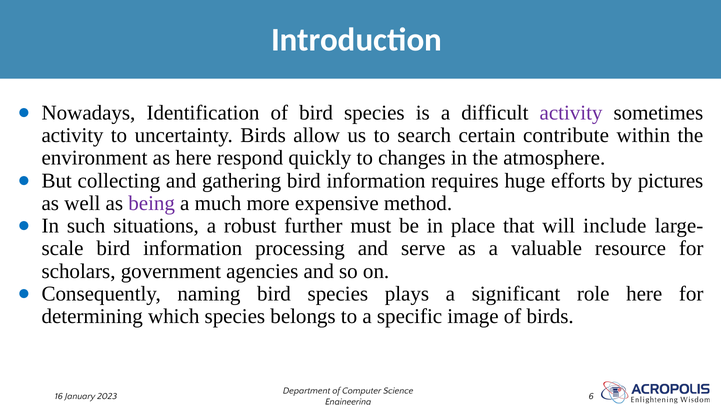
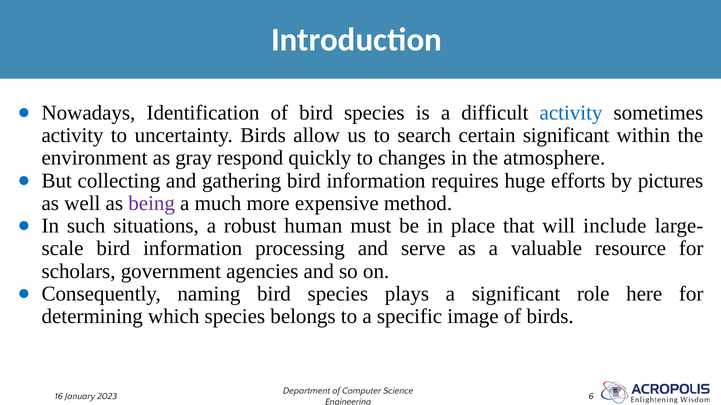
activity at (571, 113) colour: purple -> blue
certain contribute: contribute -> significant
as here: here -> gray
further: further -> human
